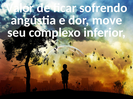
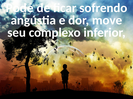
Valor: Valor -> Pode
